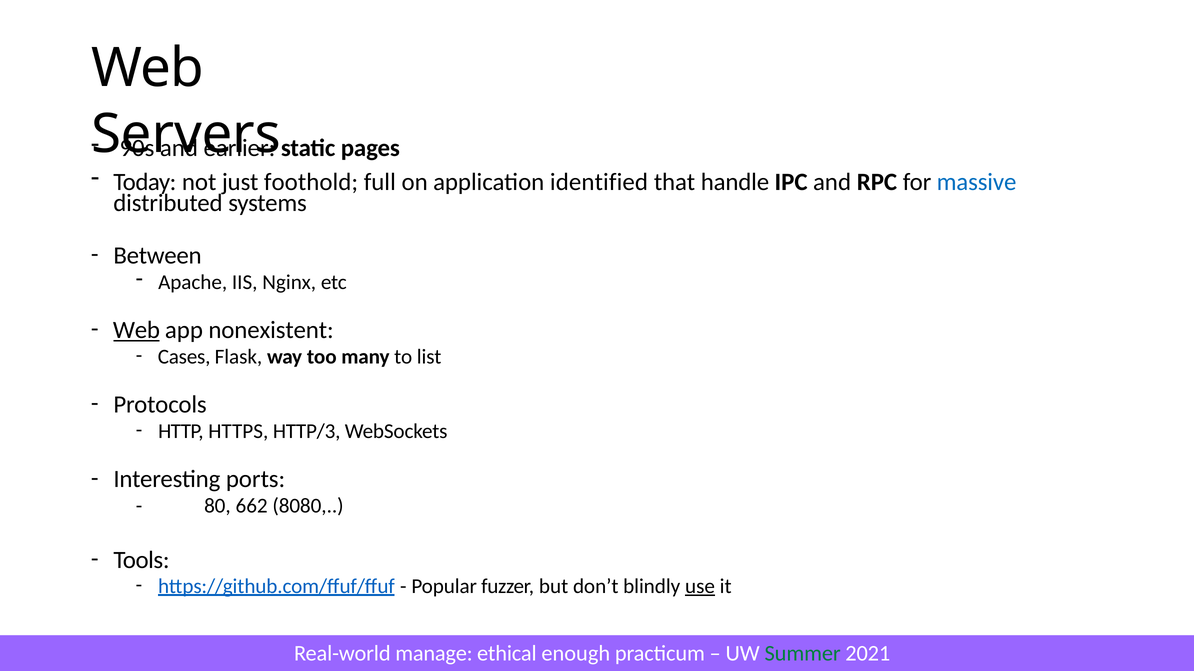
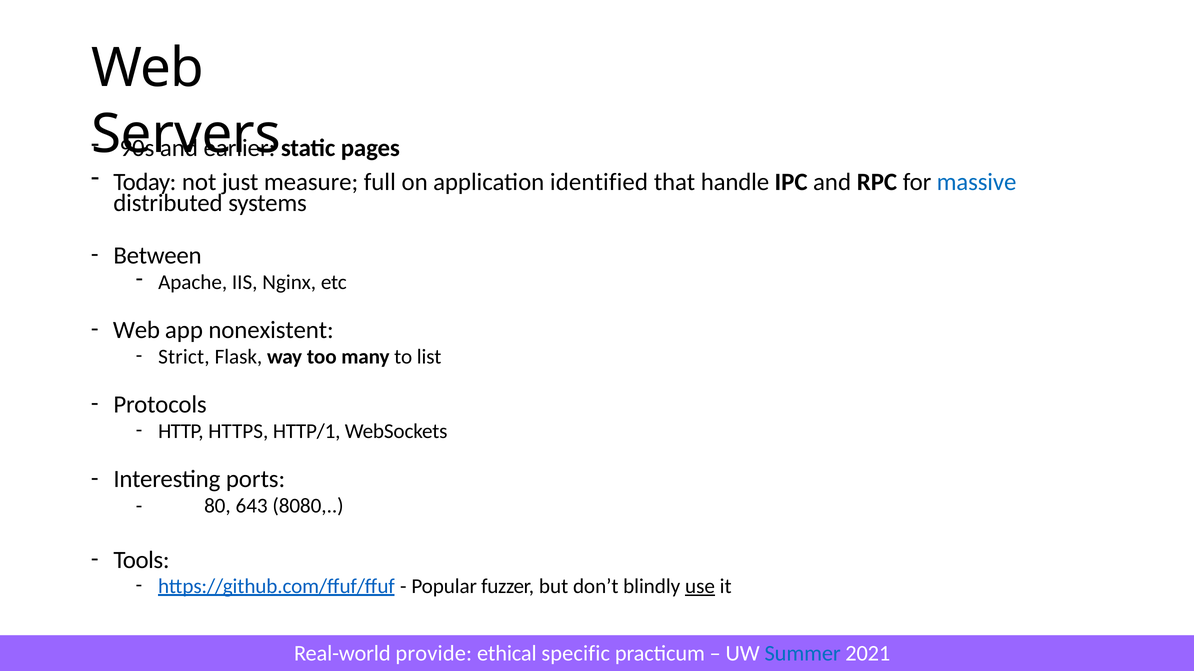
foothold: foothold -> measure
Web at (137, 330) underline: present -> none
Cases: Cases -> Strict
HTTP/3: HTTP/3 -> HTTP/1
662: 662 -> 643
manage: manage -> provide
enough: enough -> specific
Summer colour: green -> blue
